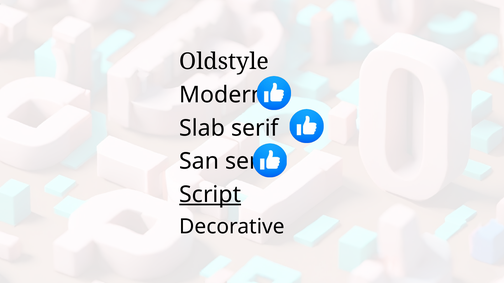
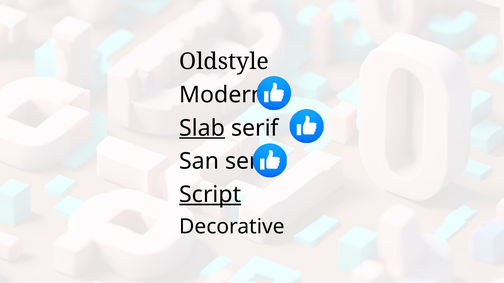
Slab underline: none -> present
